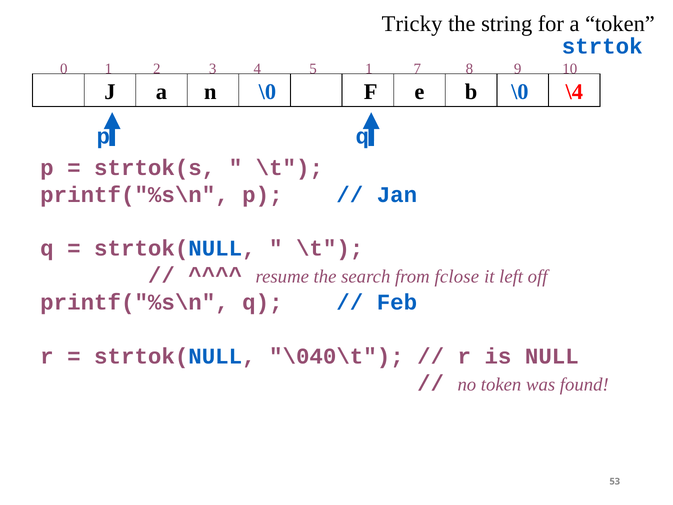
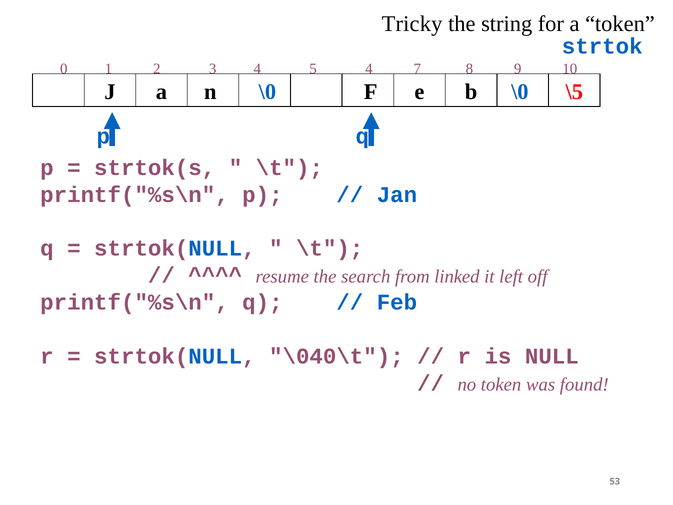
5 1: 1 -> 4
\4: \4 -> \5
fclose: fclose -> linked
